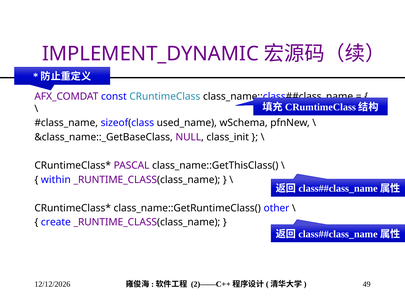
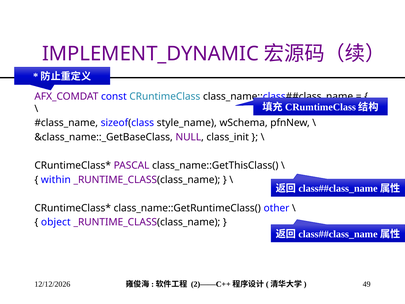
used_name: used_name -> style_name
create: create -> object
